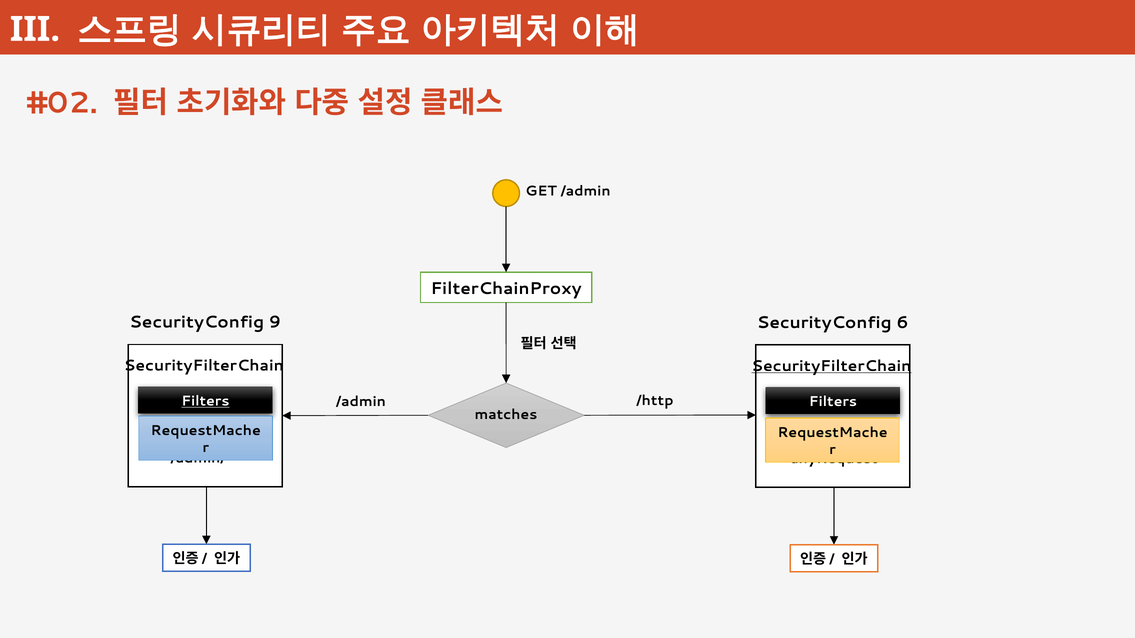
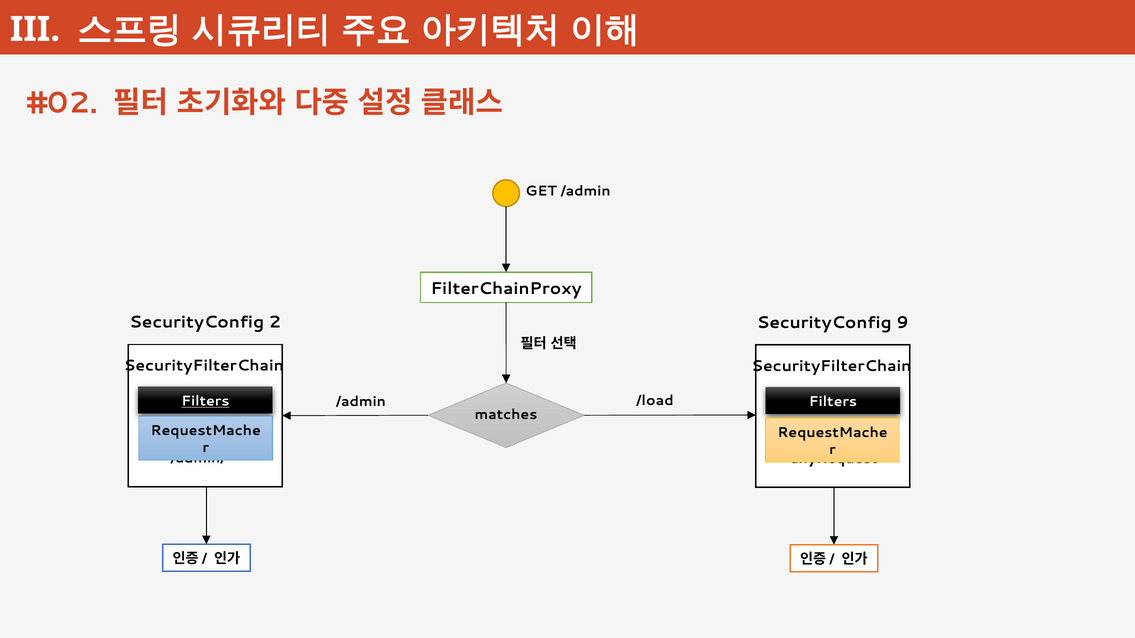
9: 9 -> 2
6: 6 -> 9
SecurityFilterChain at (831, 366) underline: present -> none
/http: /http -> /load
